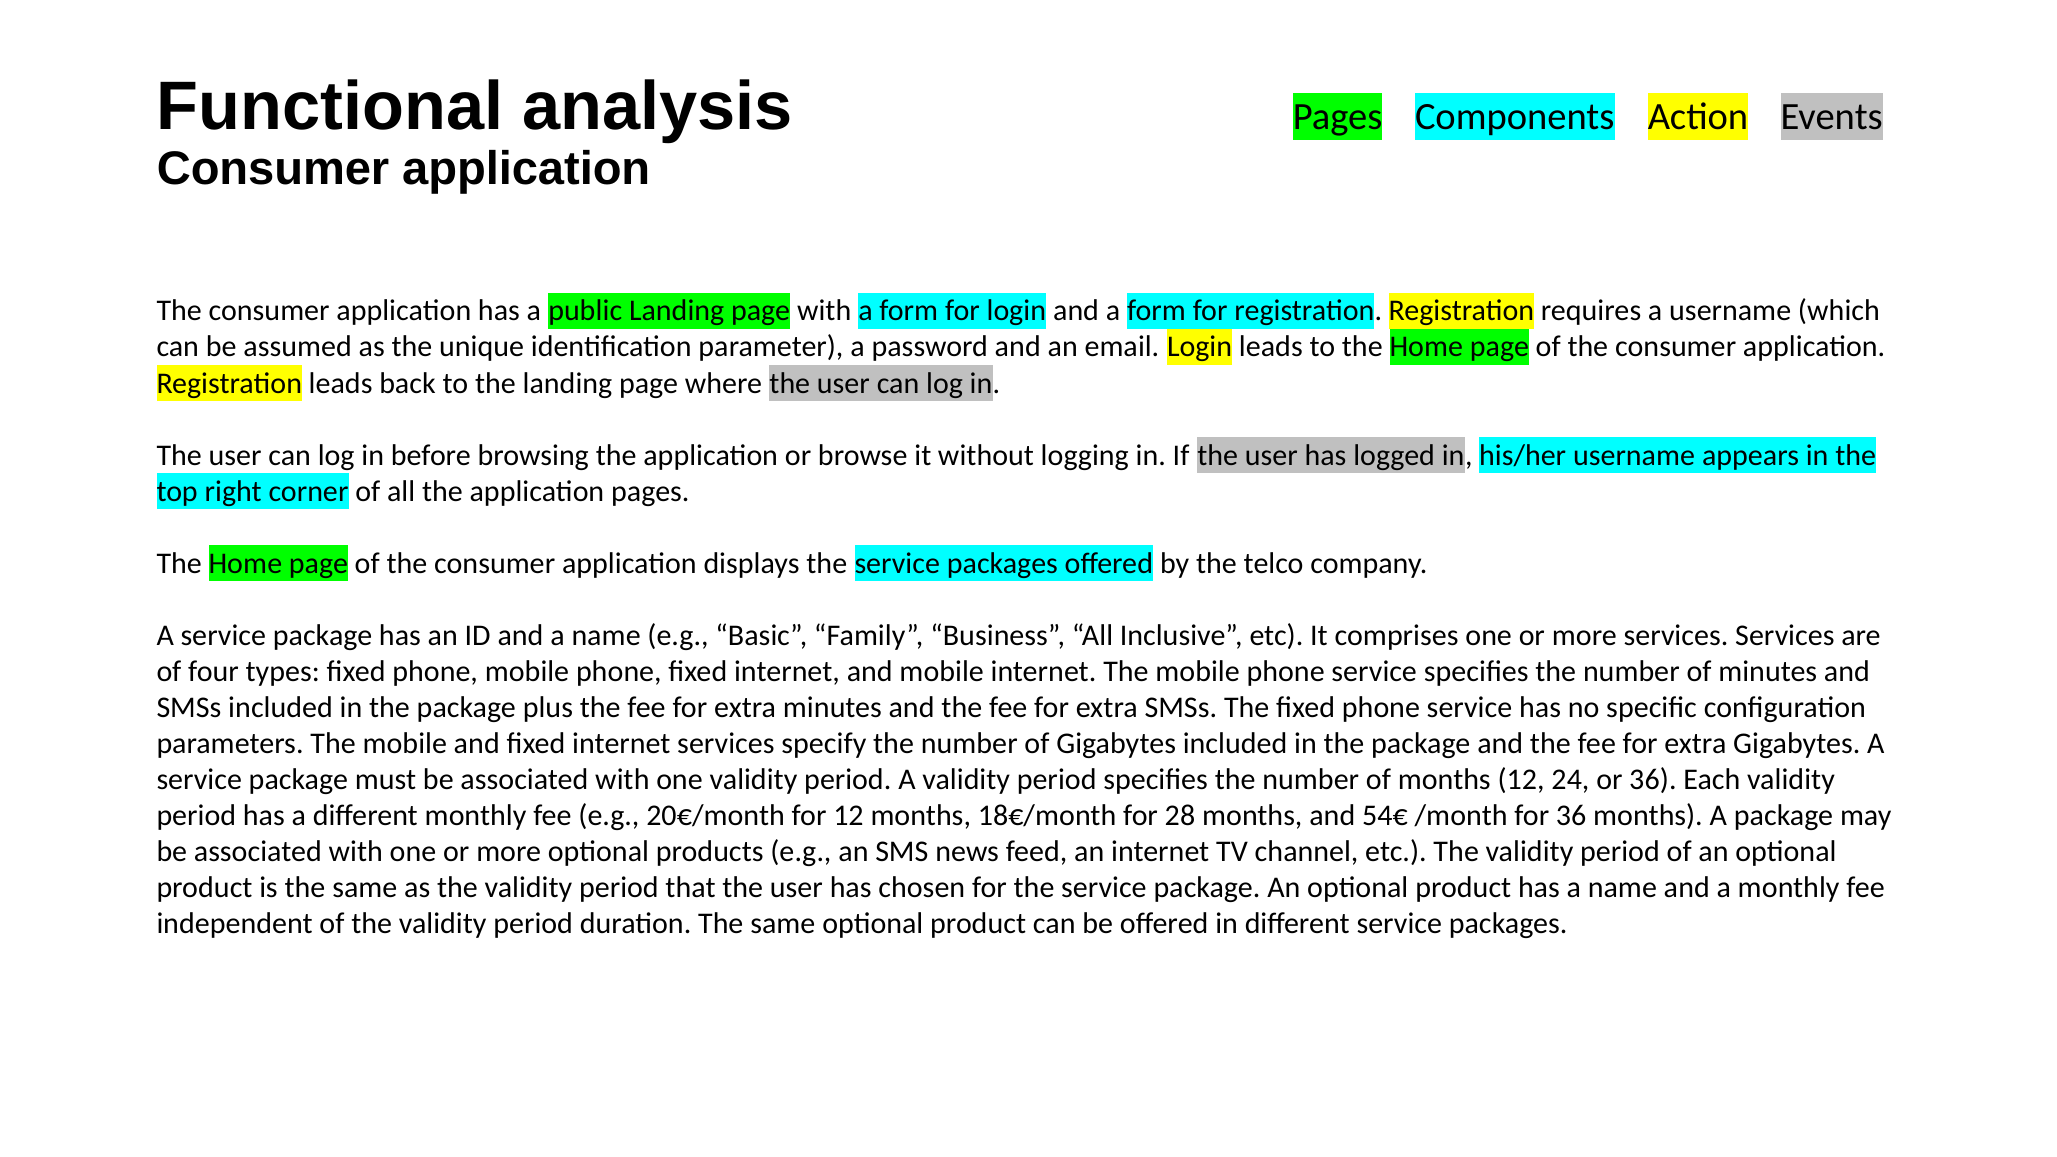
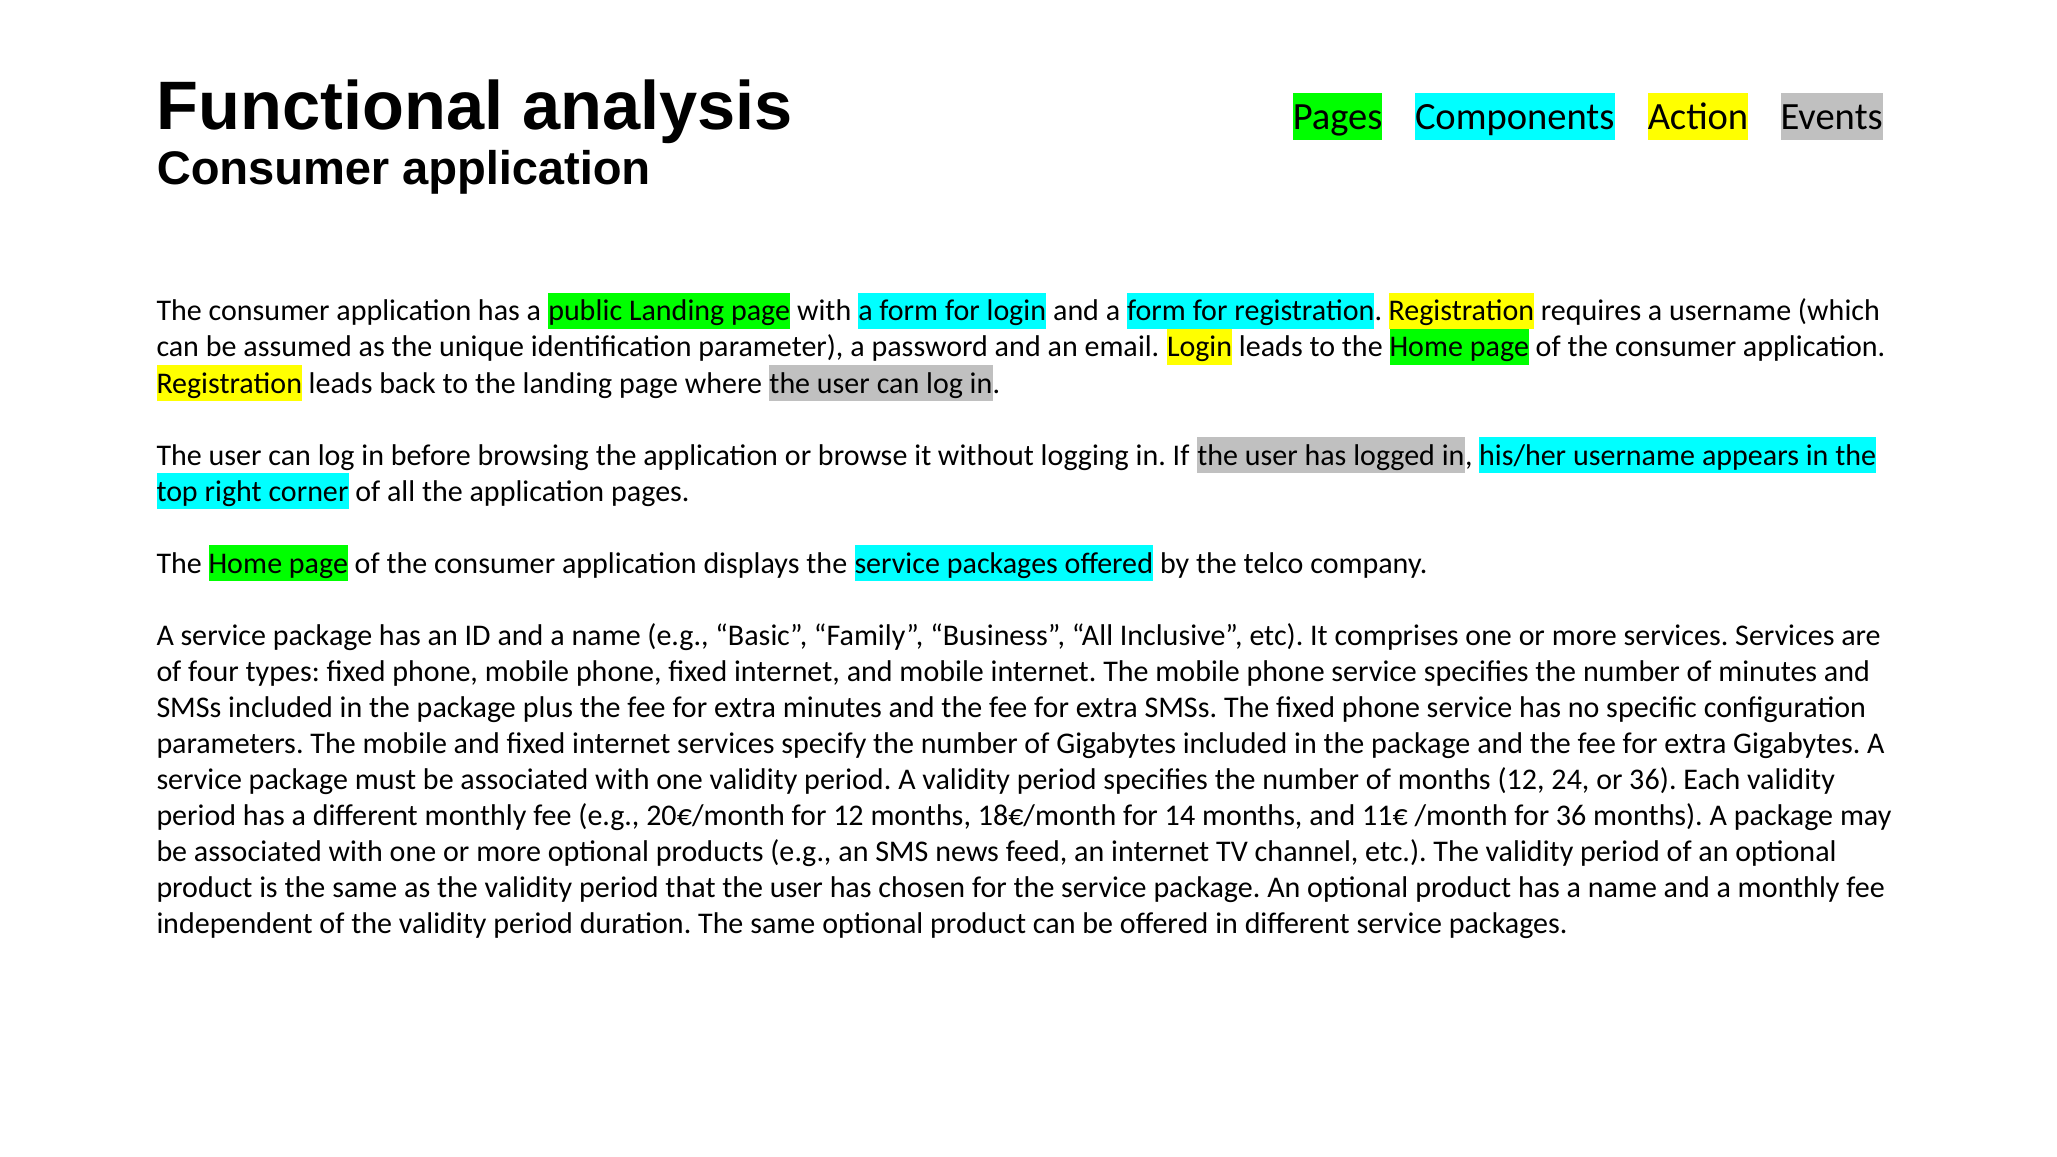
28: 28 -> 14
54€: 54€ -> 11€
